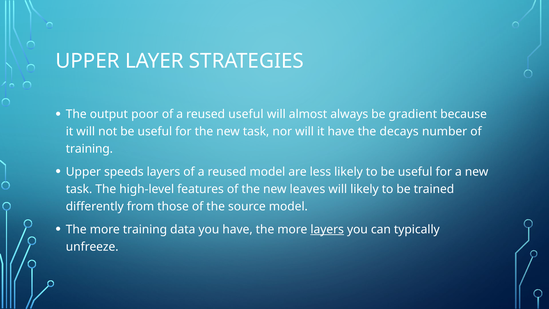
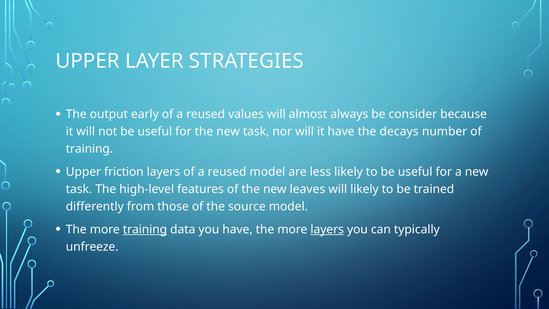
poor: poor -> early
reused useful: useful -> values
gradient: gradient -> consider
speeds: speeds -> friction
training at (145, 229) underline: none -> present
